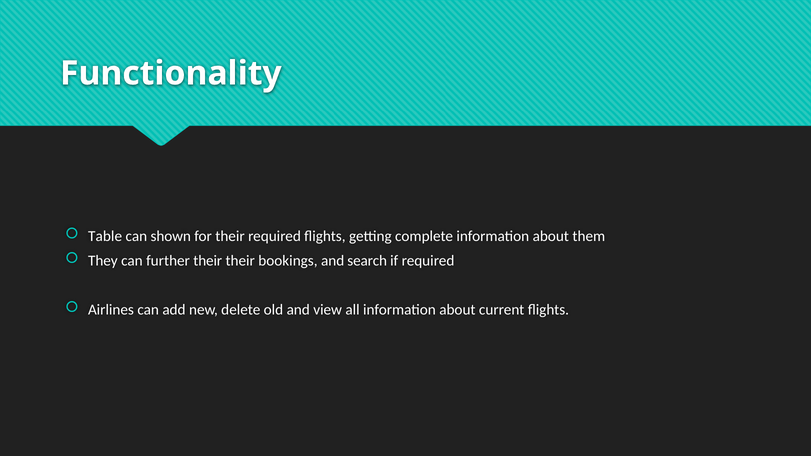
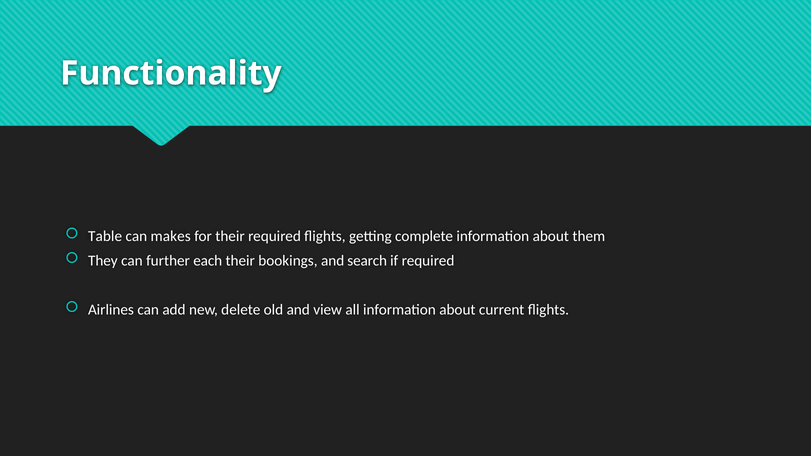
shown: shown -> makes
further their: their -> each
